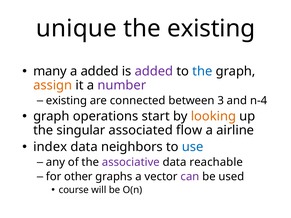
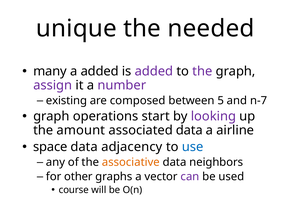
the existing: existing -> needed
the at (202, 71) colour: blue -> purple
assign colour: orange -> purple
connected: connected -> composed
3: 3 -> 5
n-4: n-4 -> n-7
looking colour: orange -> purple
singular: singular -> amount
associated flow: flow -> data
index: index -> space
neighbors: neighbors -> adjacency
associative colour: purple -> orange
reachable: reachable -> neighbors
